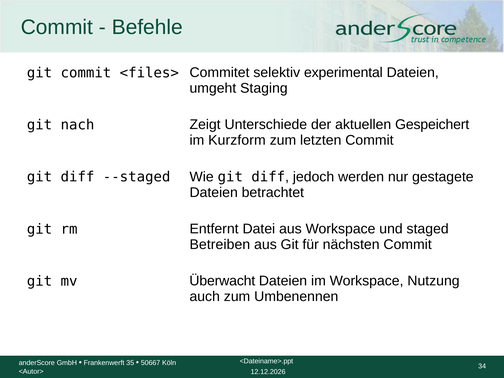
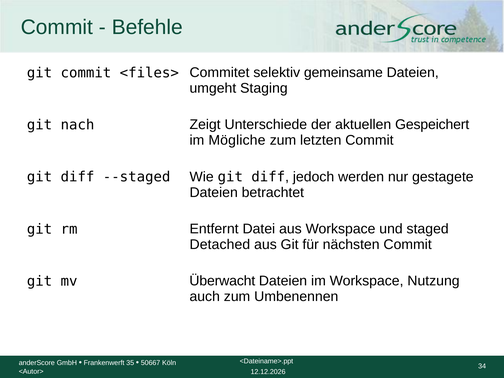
experimental: experimental -> gemeinsame
Kurzform: Kurzform -> Mögliche
Betreiben: Betreiben -> Detached
